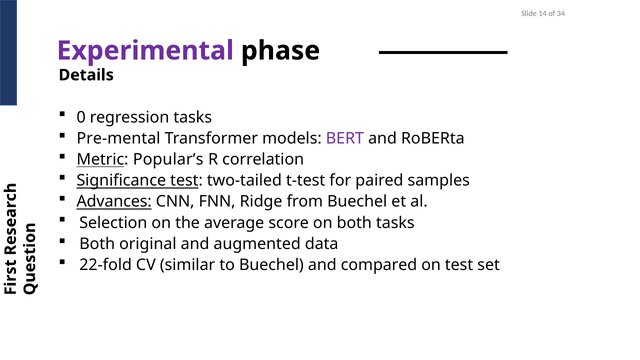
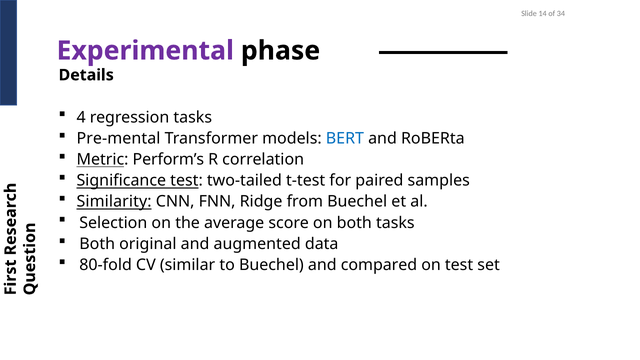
0: 0 -> 4
BERT colour: purple -> blue
Popular’s: Popular’s -> Perform’s
Advances: Advances -> Similarity
22-fold: 22-fold -> 80-fold
